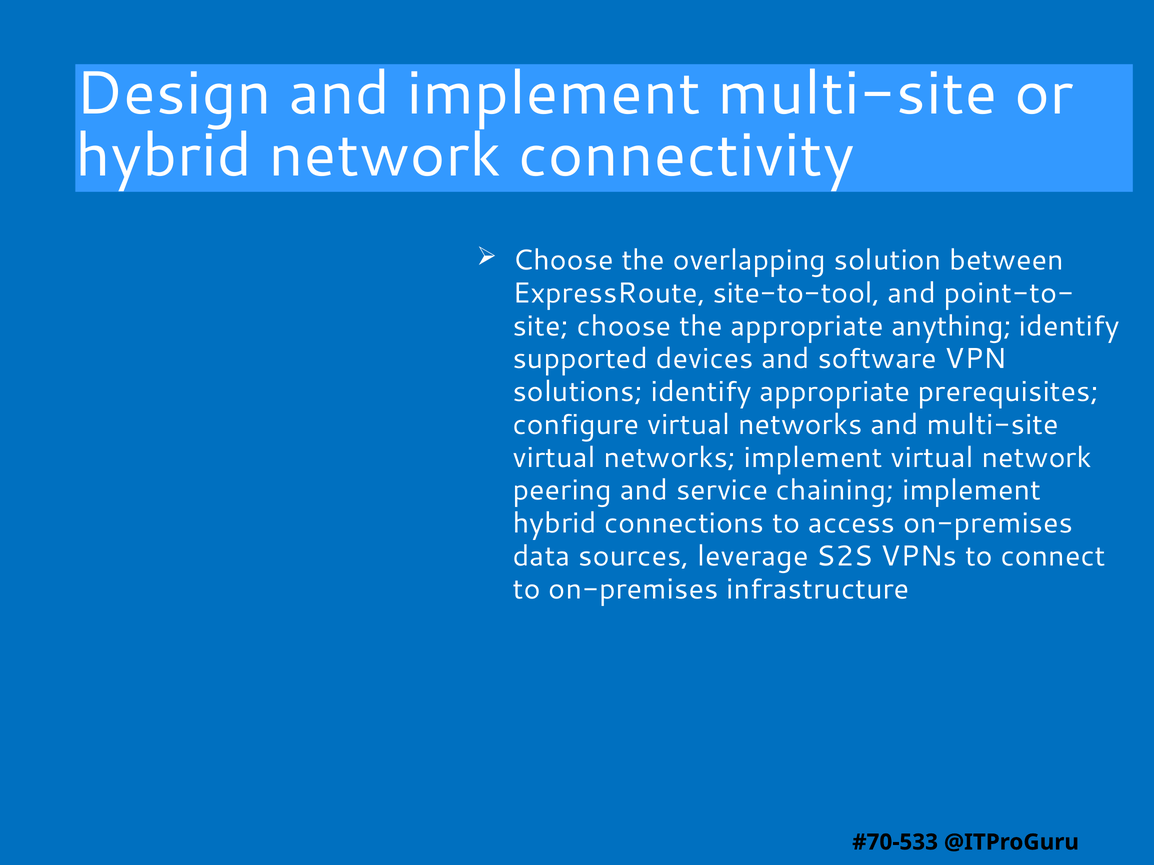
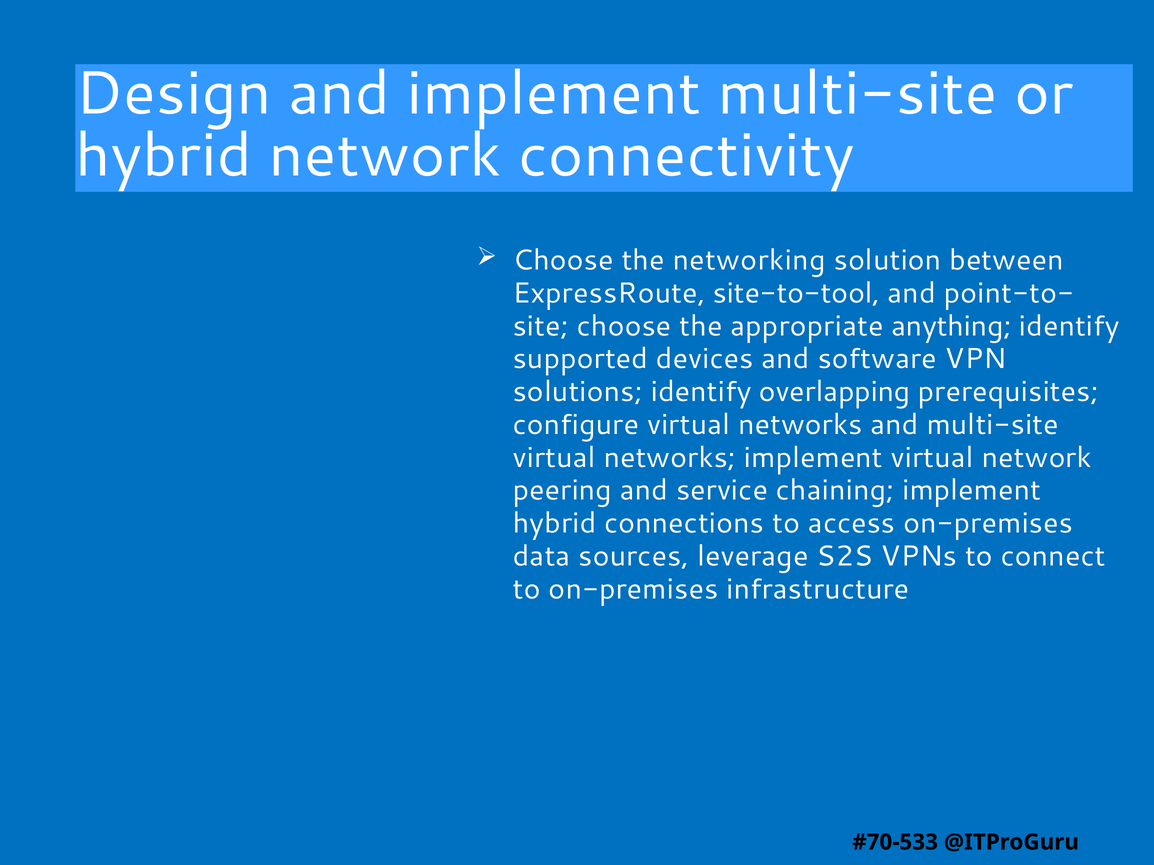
overlapping: overlapping -> networking
identify appropriate: appropriate -> overlapping
